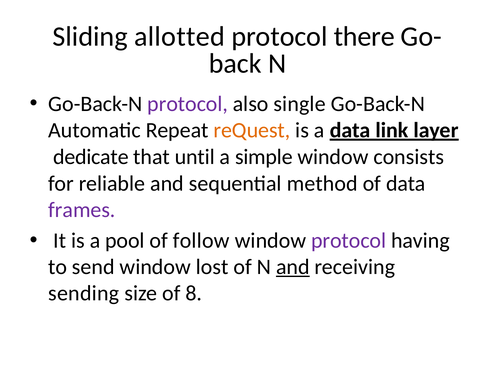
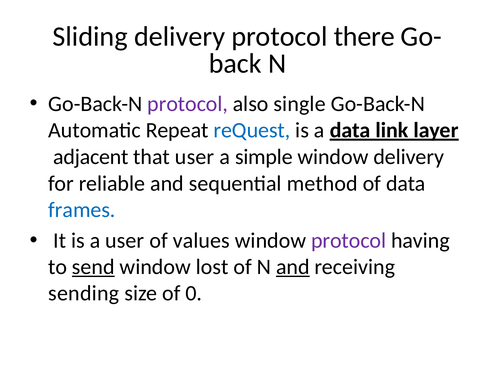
Sliding allotted: allotted -> delivery
reQuest colour: orange -> blue
dedicate: dedicate -> adjacent
that until: until -> user
window consists: consists -> delivery
frames colour: purple -> blue
a pool: pool -> user
follow: follow -> values
send underline: none -> present
8: 8 -> 0
